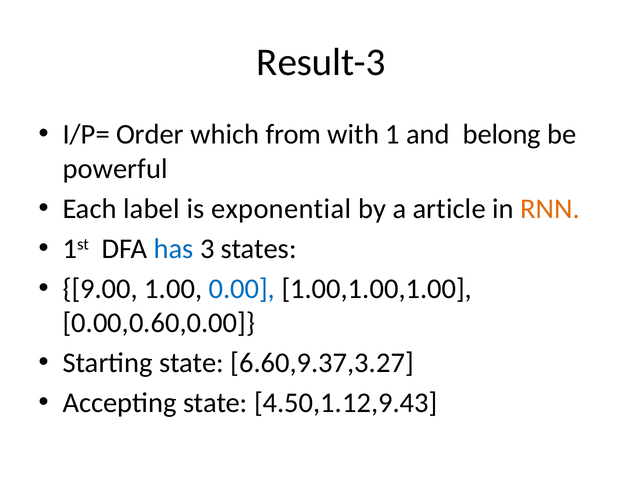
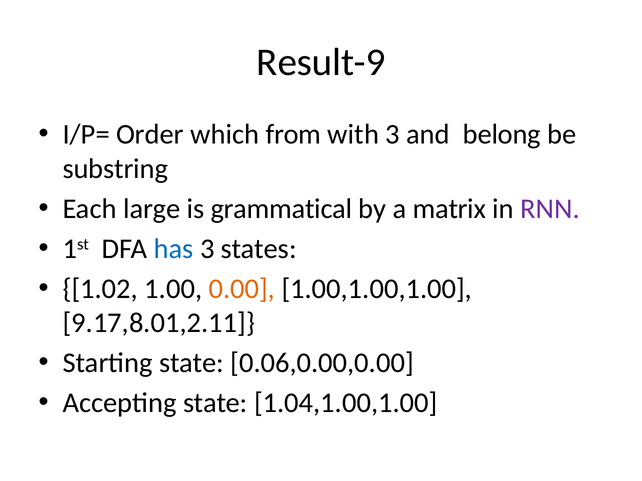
Result-3: Result-3 -> Result-9
with 1: 1 -> 3
powerful: powerful -> substring
label: label -> large
exponential: exponential -> grammatical
article: article -> matrix
RNN colour: orange -> purple
9.00: 9.00 -> 1.02
0.00 colour: blue -> orange
0.00,0.60,0.00: 0.00,0.60,0.00 -> 9.17,8.01,2.11
6.60,9.37,3.27: 6.60,9.37,3.27 -> 0.06,0.00,0.00
4.50,1.12,9.43: 4.50,1.12,9.43 -> 1.04,1.00,1.00
